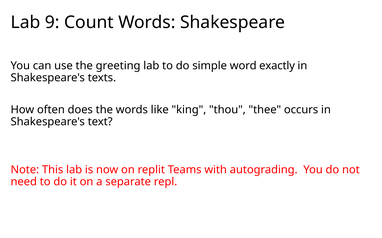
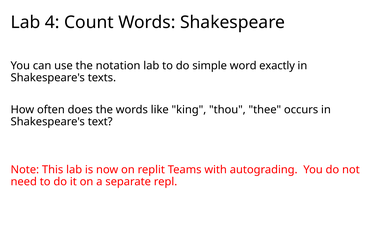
9: 9 -> 4
greeting: greeting -> notation
